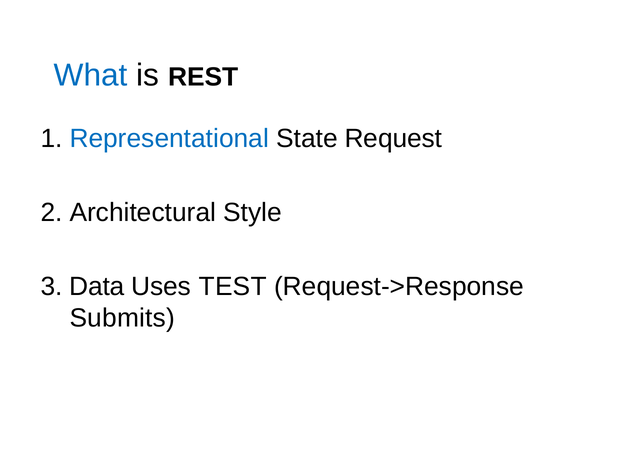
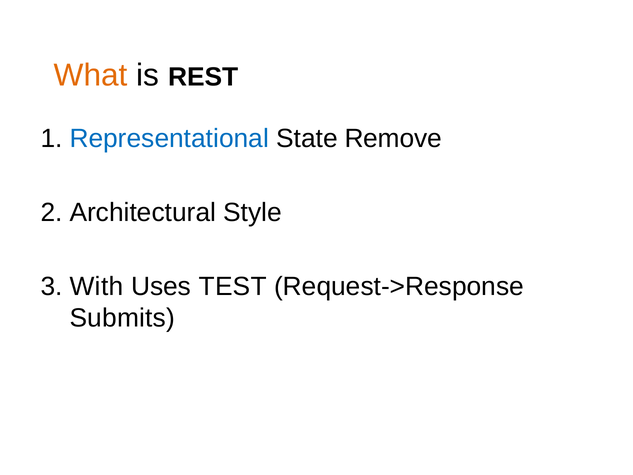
What colour: blue -> orange
Request: Request -> Remove
Data: Data -> With
